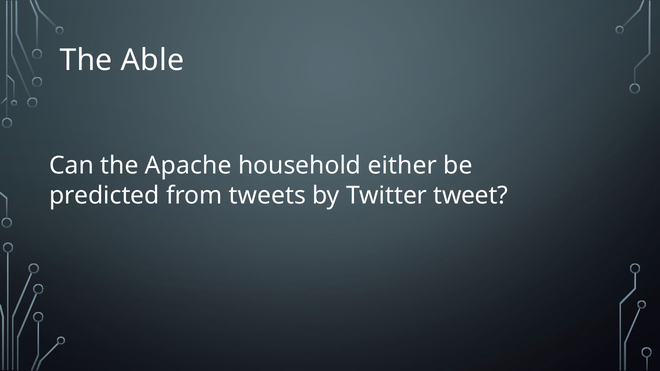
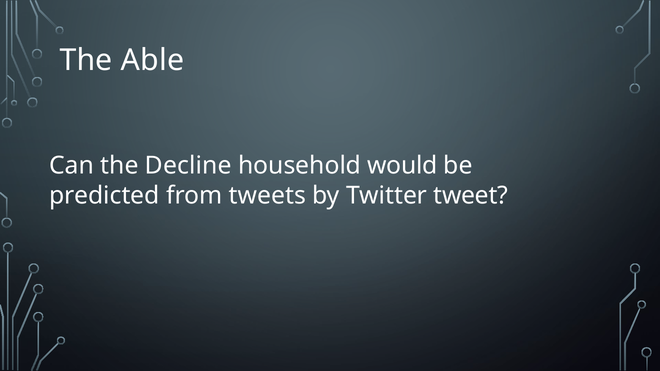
Apache: Apache -> Decline
either: either -> would
